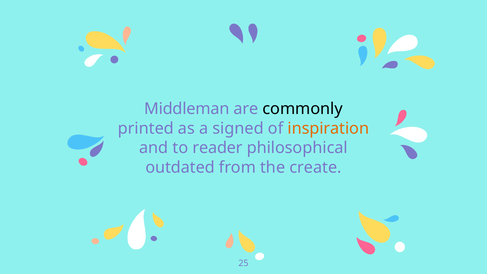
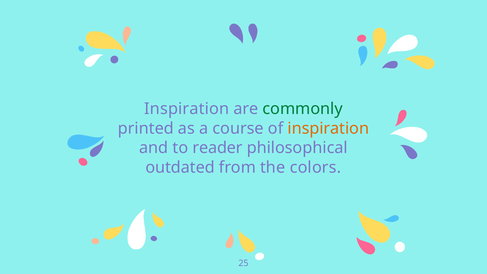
Middleman at (187, 109): Middleman -> Inspiration
commonly colour: black -> green
signed: signed -> course
create: create -> colors
